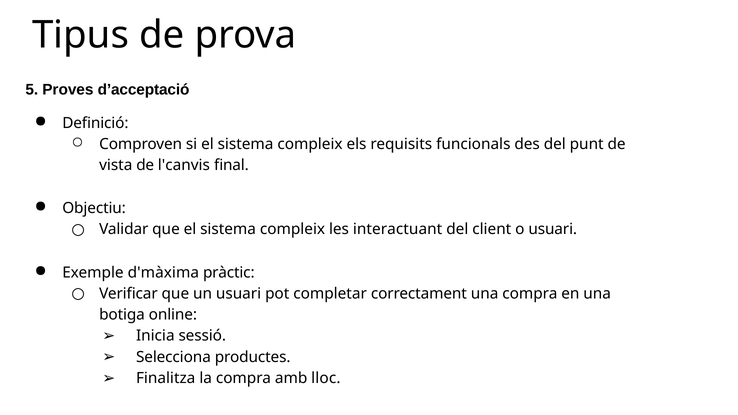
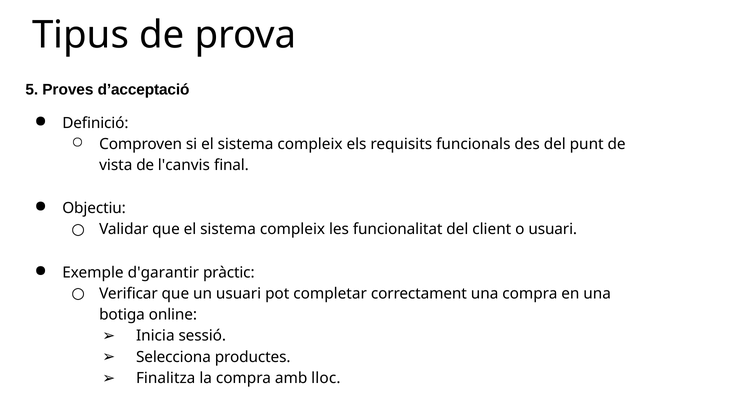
interactuant: interactuant -> funcionalitat
d'màxima: d'màxima -> d'garantir
